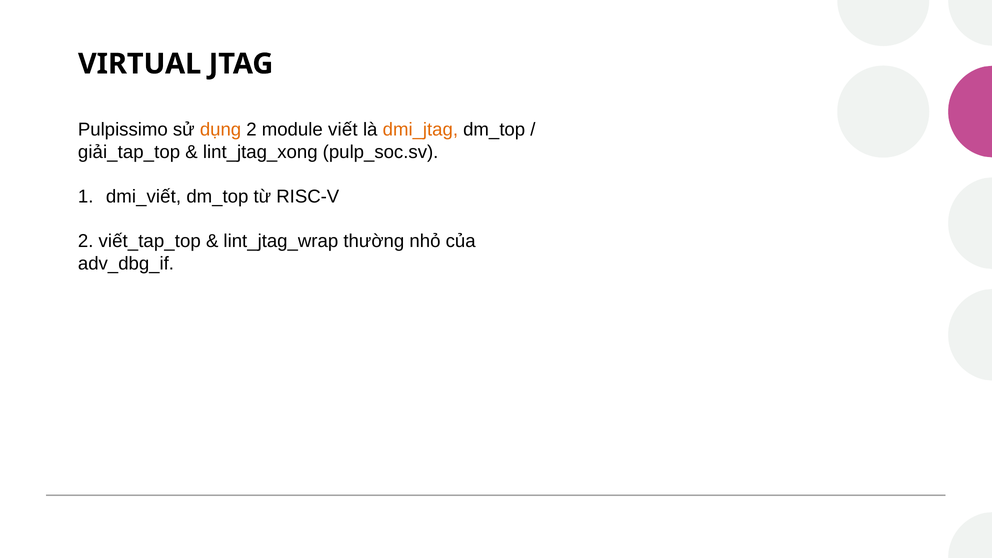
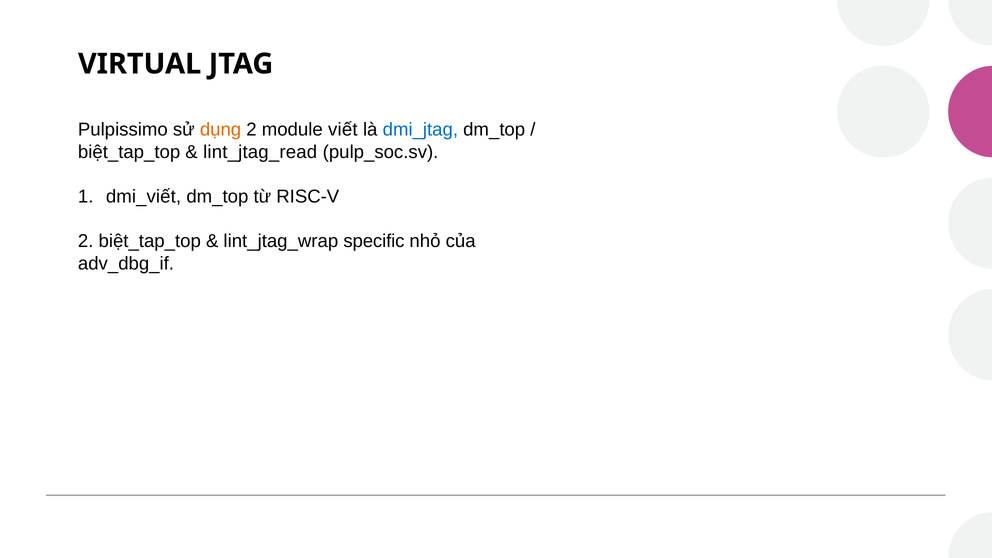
dmi_jtag colour: orange -> blue
giải_tap_top at (129, 152): giải_tap_top -> biệt_tap_top
lint_jtag_xong: lint_jtag_xong -> lint_jtag_read
2 viết_tap_top: viết_tap_top -> biệt_tap_top
thường: thường -> specific
